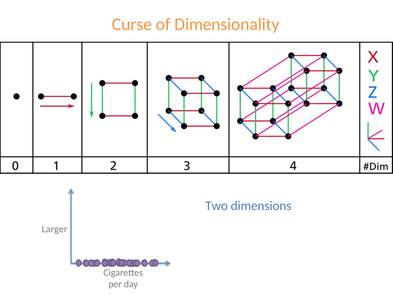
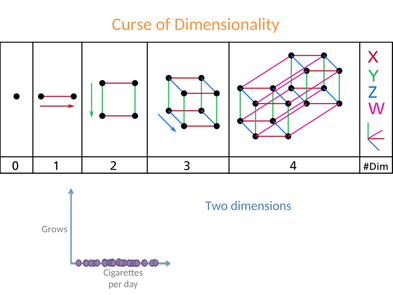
Larger: Larger -> Grows
